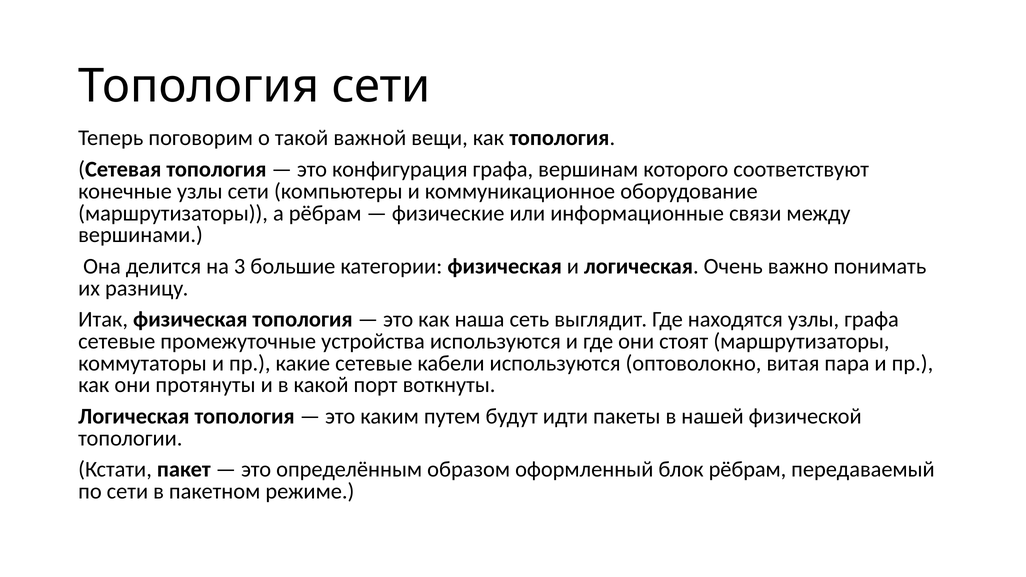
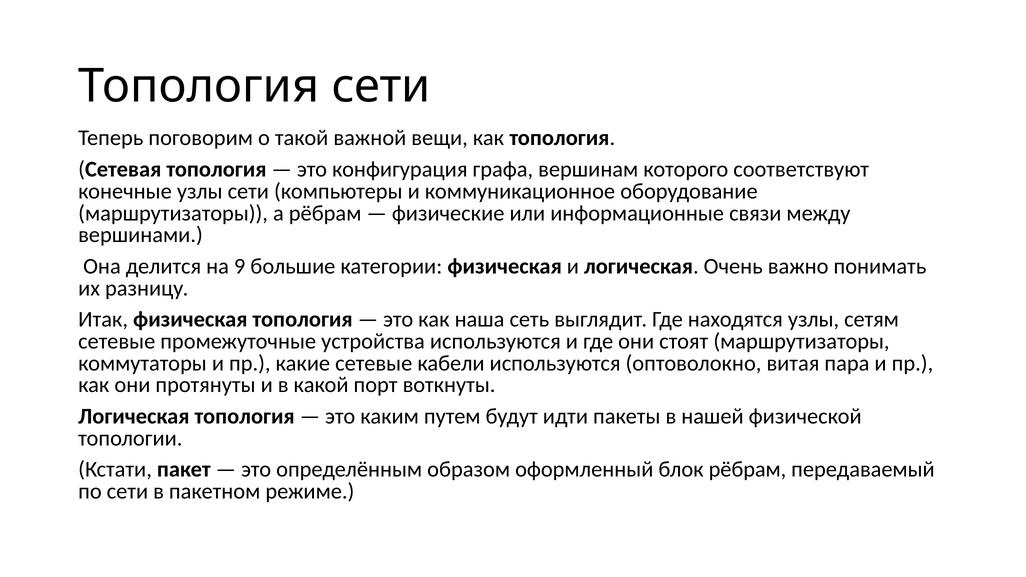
3: 3 -> 9
узлы графа: графа -> сетям
